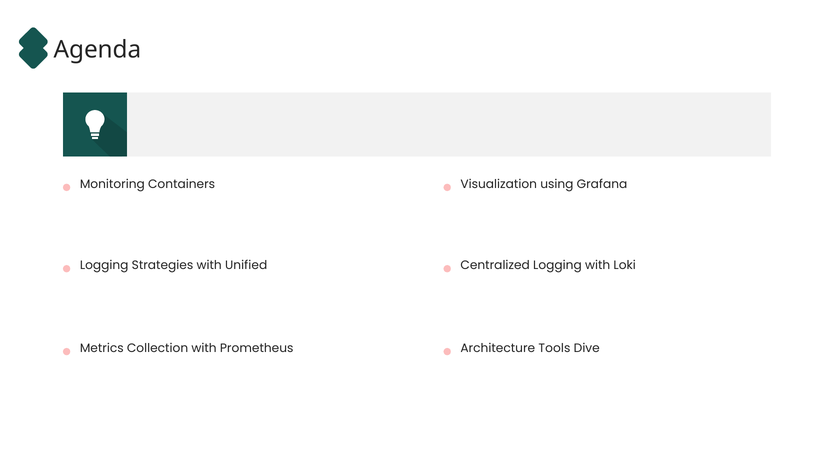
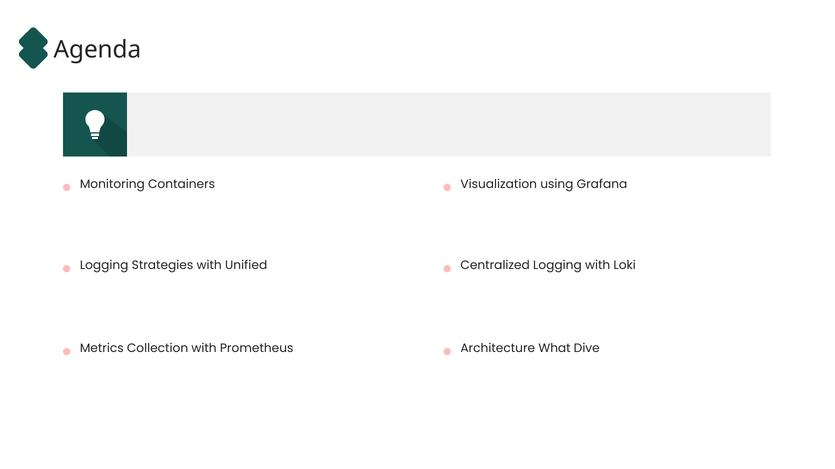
Tools: Tools -> What
